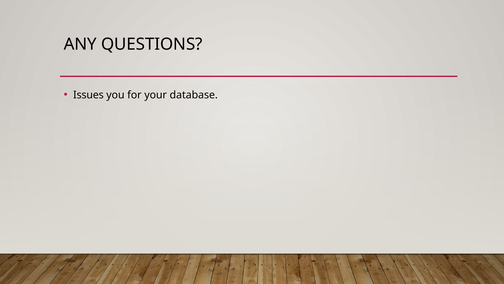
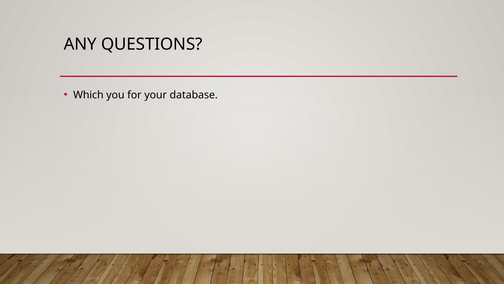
Issues: Issues -> Which
